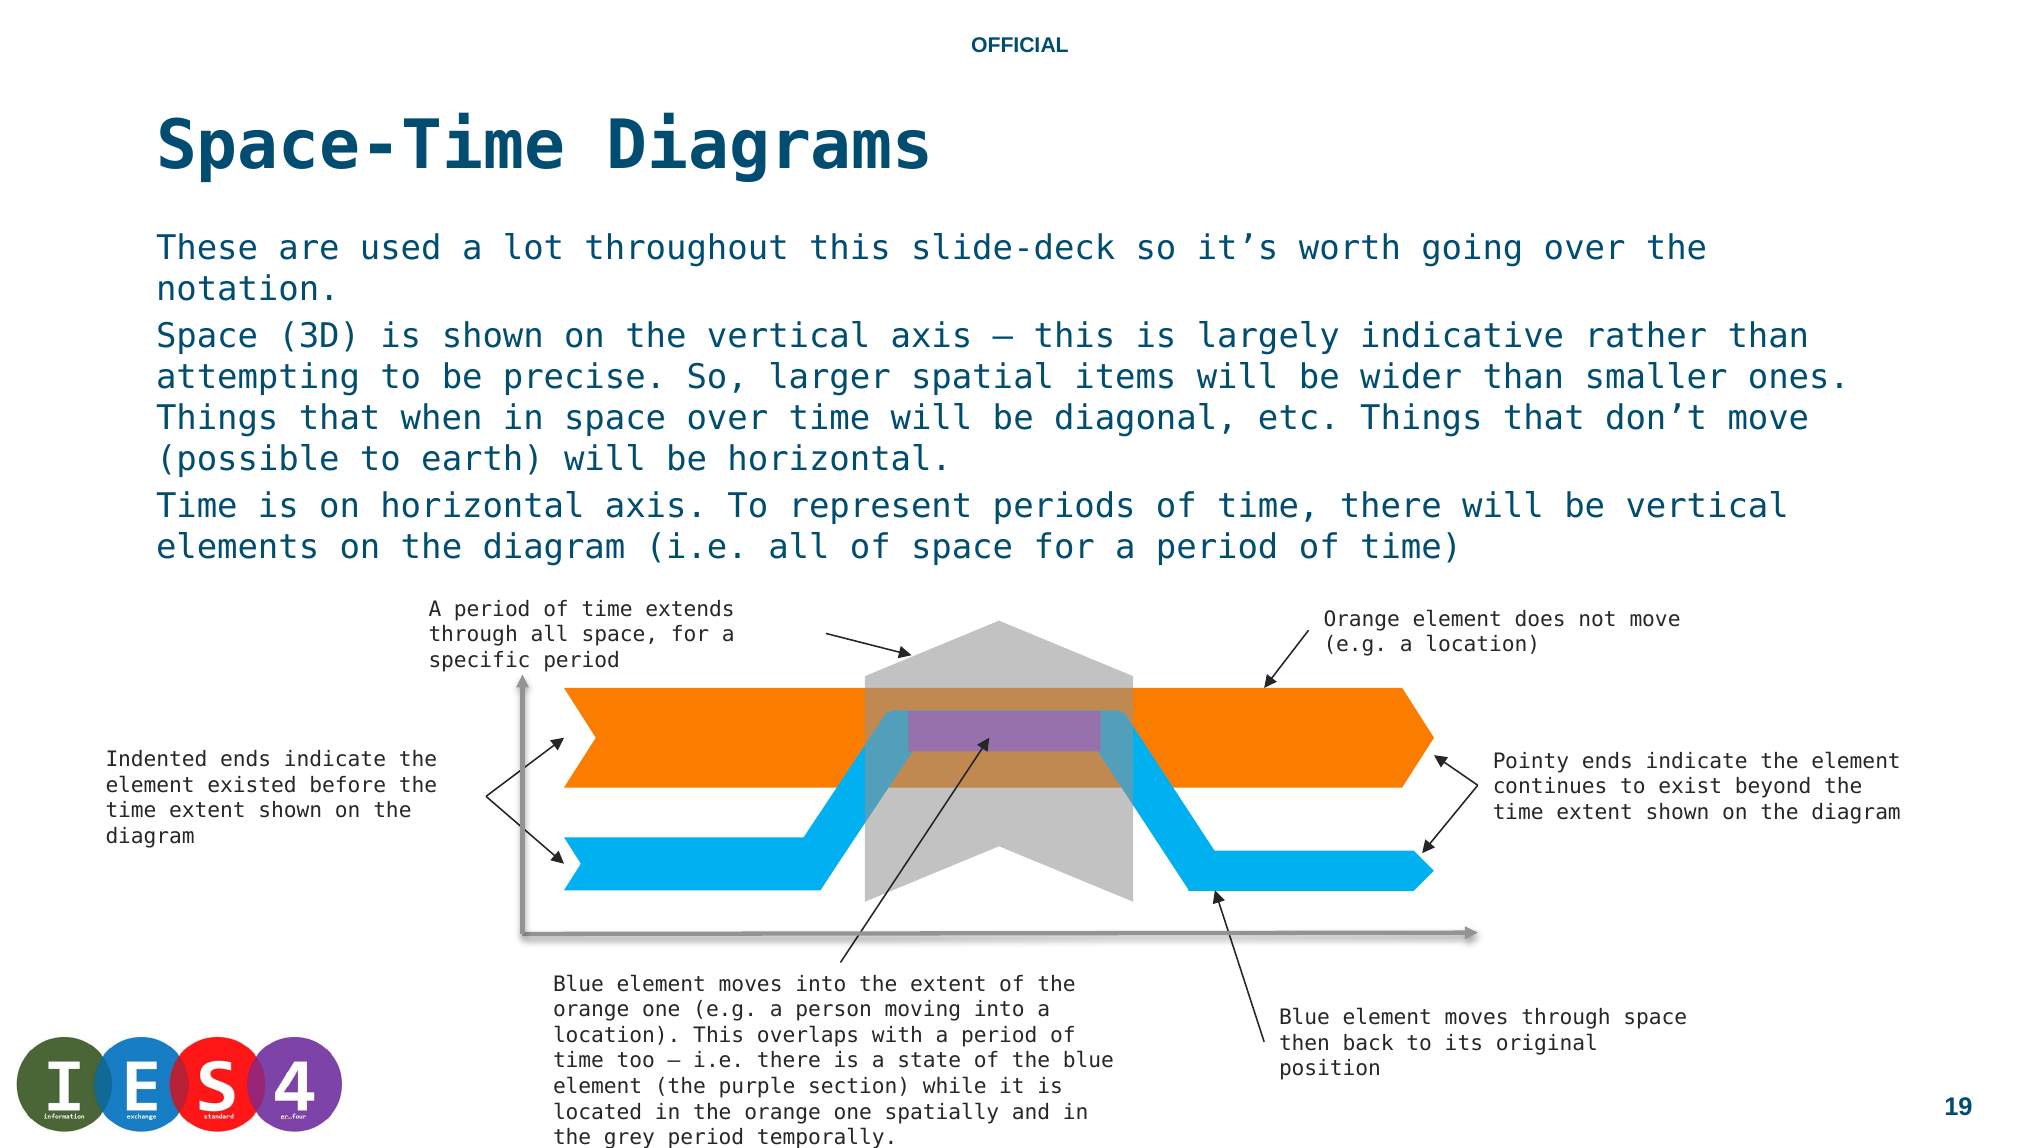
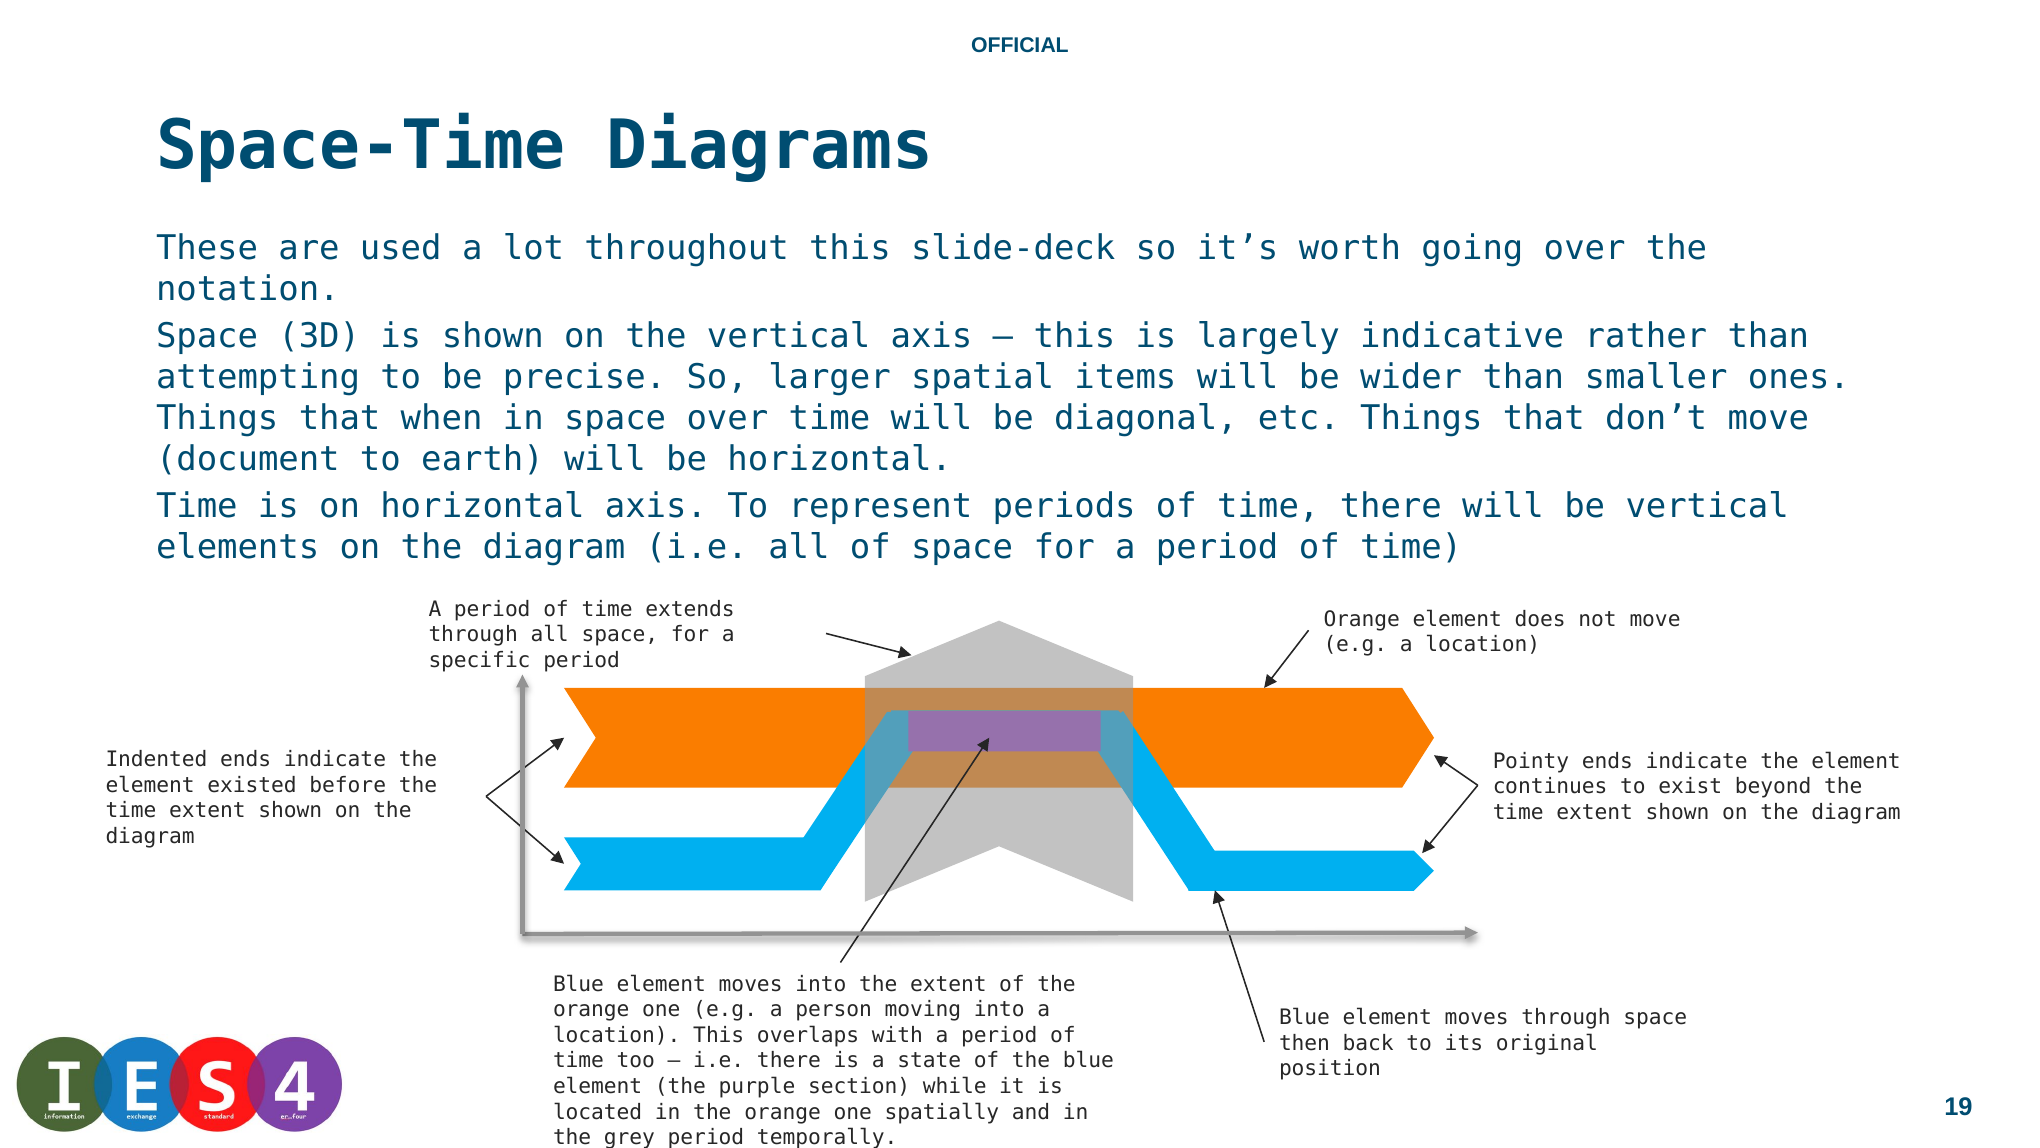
possible: possible -> document
